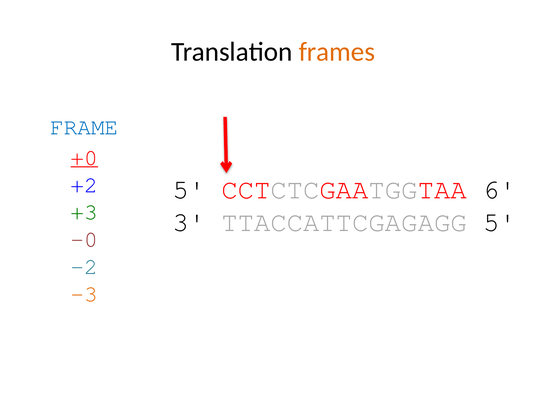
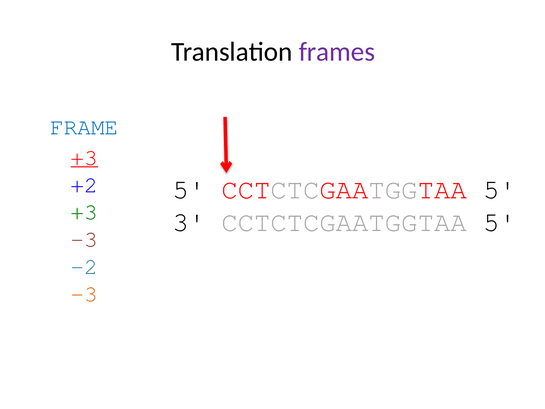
frames colour: orange -> purple
+0 at (84, 158): +0 -> +3
5 CCTCTCGAATGGTAA 6: 6 -> 5
3 TTACCATTCGAGAGG: TTACCATTCGAGAGG -> CCTCTCGAATGGTAA
-0 at (84, 239): -0 -> -3
